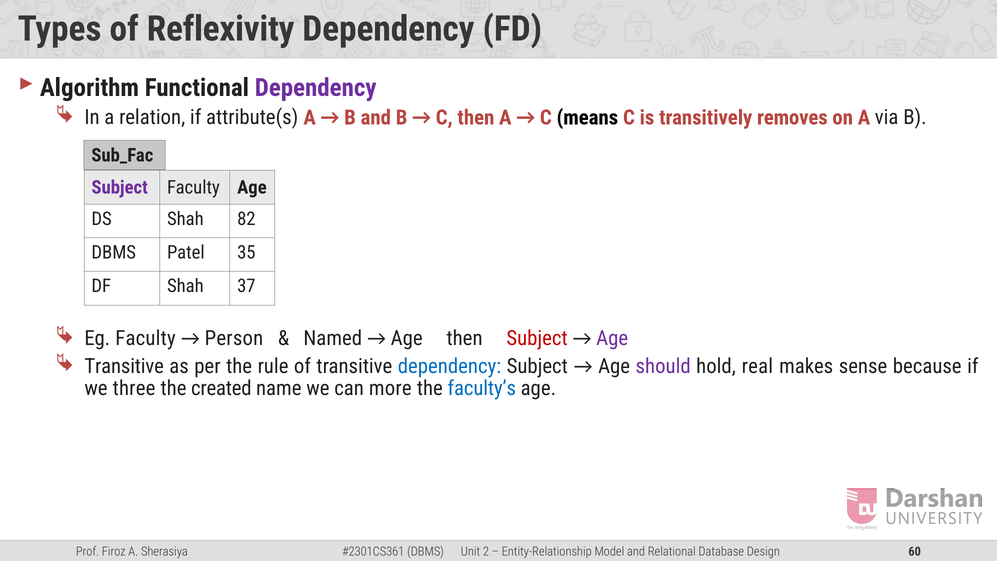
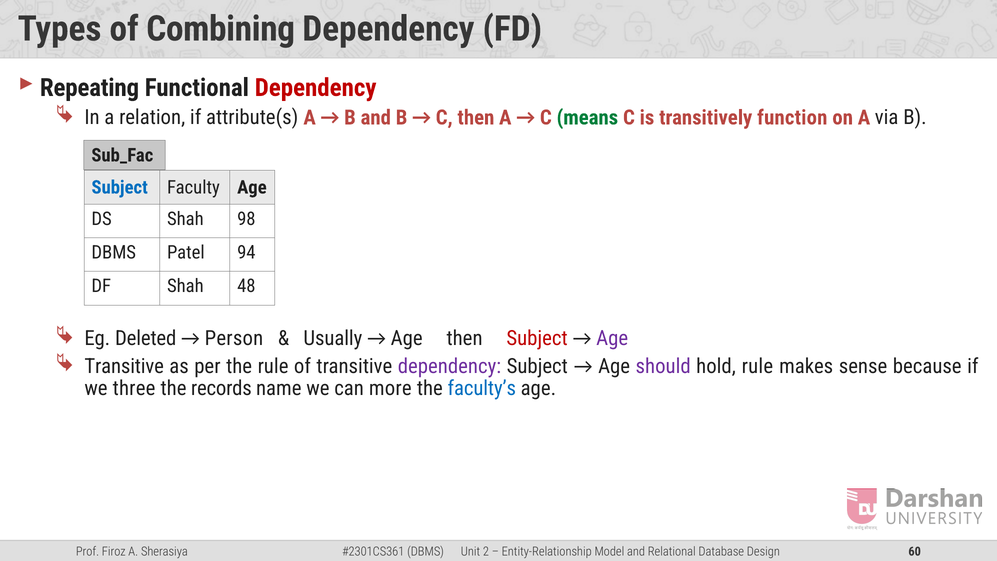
Reflexivity: Reflexivity -> Combining
Algorithm: Algorithm -> Repeating
Dependency at (316, 88) colour: purple -> red
means colour: black -> green
removes: removes -> function
Subject at (120, 187) colour: purple -> blue
82: 82 -> 98
35: 35 -> 94
37: 37 -> 48
Eg Faculty: Faculty -> Deleted
Named: Named -> Usually
dependency at (449, 366) colour: blue -> purple
hold real: real -> rule
created: created -> records
